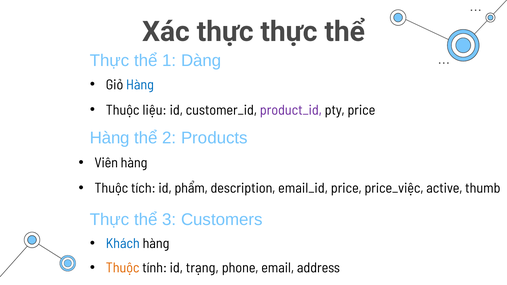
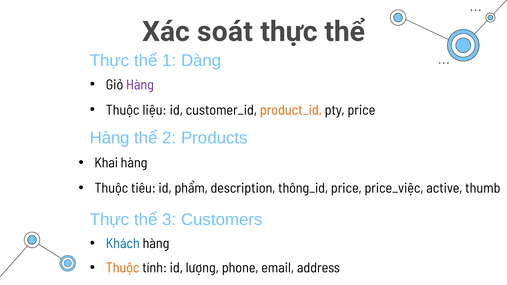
Xác thực: thực -> soát
Hàng at (140, 85) colour: blue -> purple
product_id colour: purple -> orange
Viên: Viên -> Khai
tích: tích -> tiêu
email_id: email_id -> thông_id
trạng: trạng -> lượng
